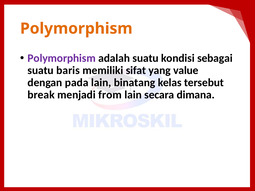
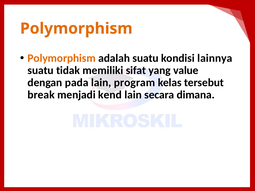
Polymorphism at (62, 58) colour: purple -> orange
sebagai: sebagai -> lainnya
baris: baris -> tidak
binatang: binatang -> program
from: from -> kend
